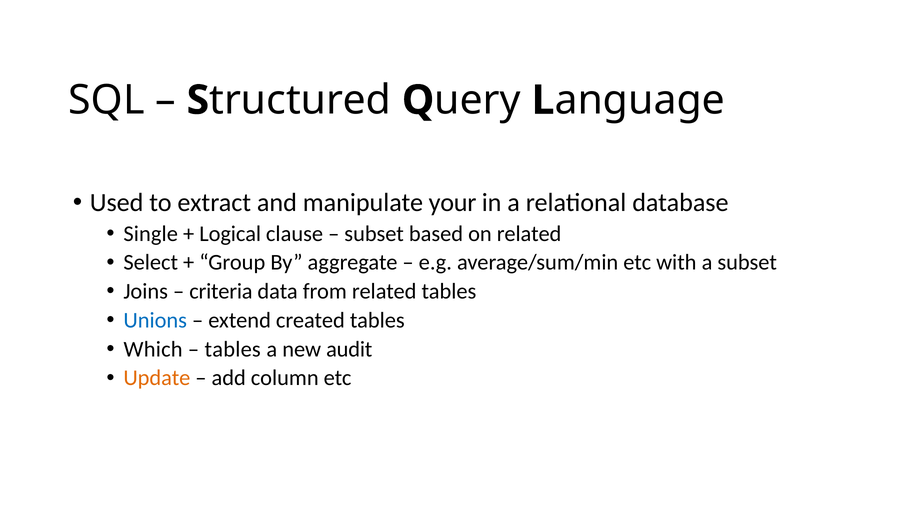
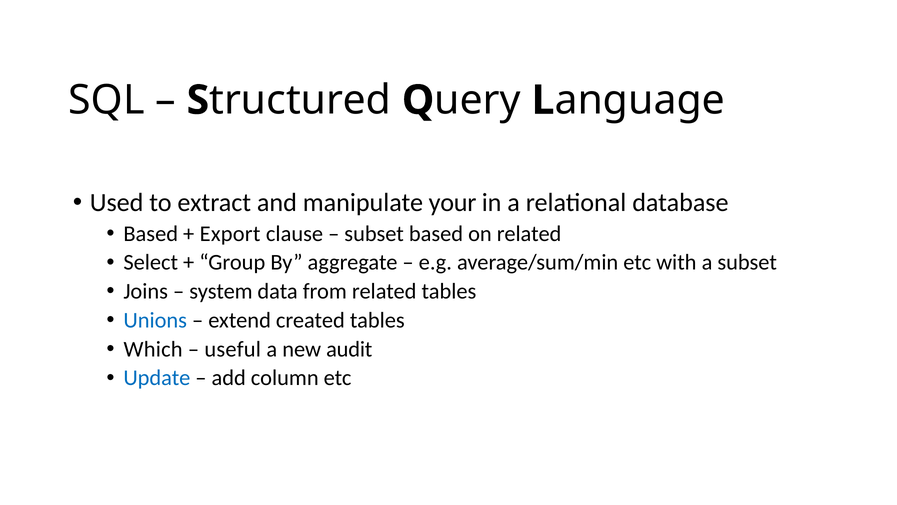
Single at (151, 233): Single -> Based
Logical: Logical -> Export
criteria: criteria -> system
tables at (233, 349): tables -> useful
Update colour: orange -> blue
